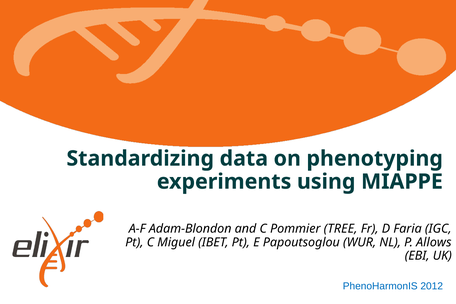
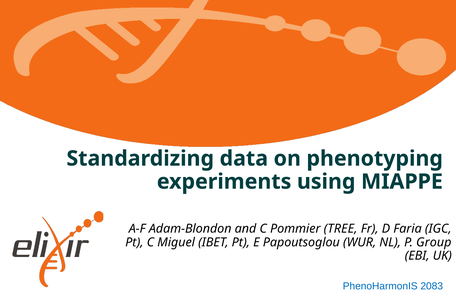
Allows: Allows -> Group
2012: 2012 -> 2083
